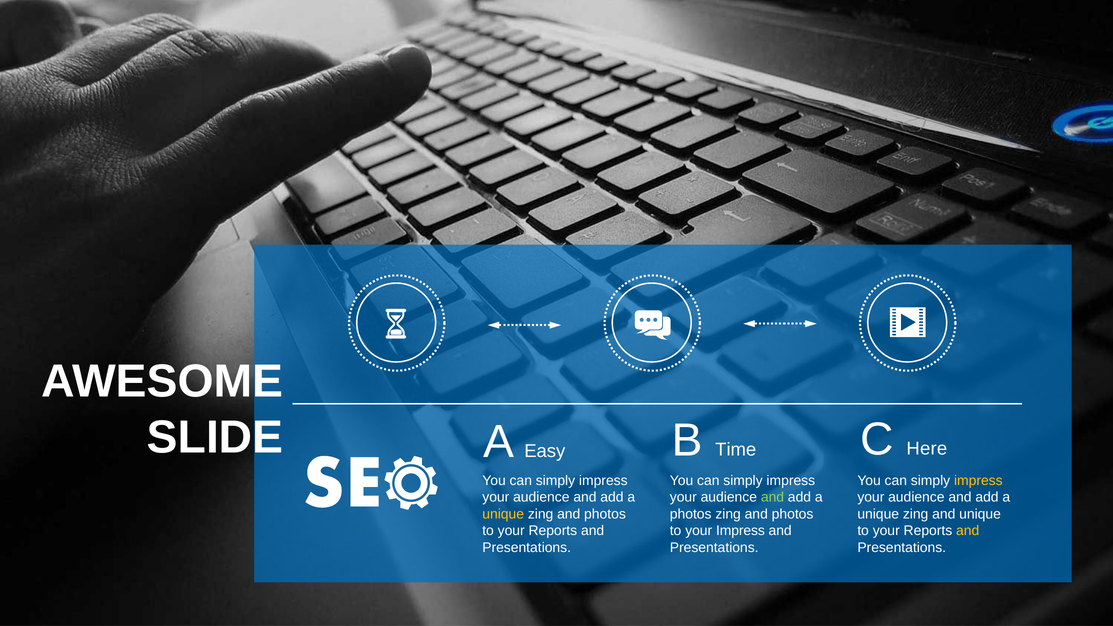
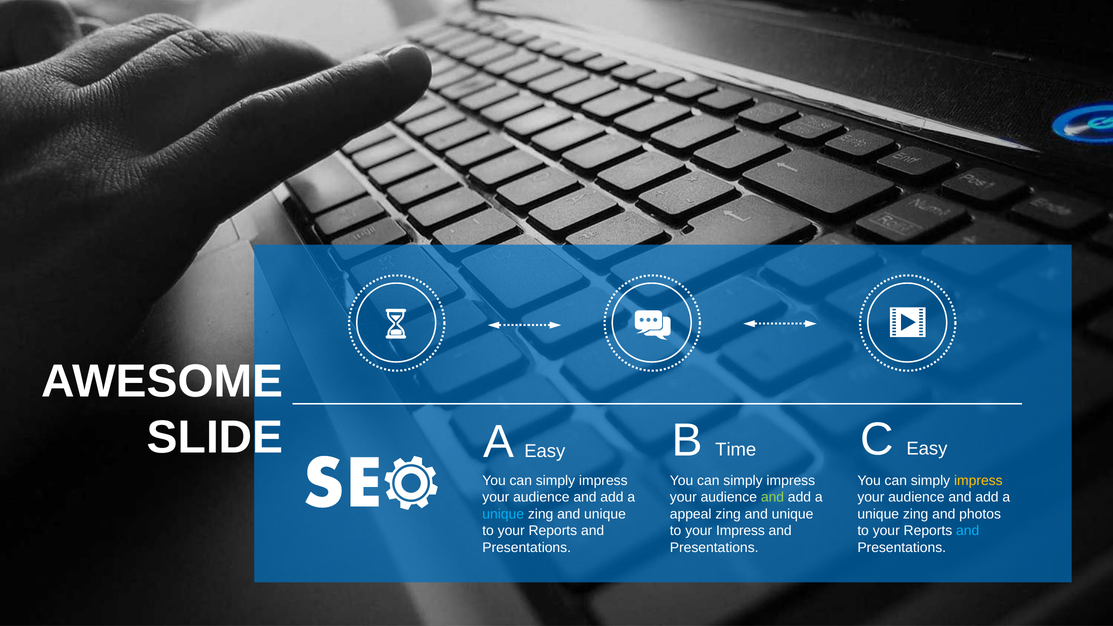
C Here: Here -> Easy
unique at (503, 514) colour: yellow -> light blue
photos at (605, 514): photos -> unique
photos at (691, 514): photos -> appeal
photos at (793, 514): photos -> unique
and unique: unique -> photos
and at (968, 531) colour: yellow -> light blue
